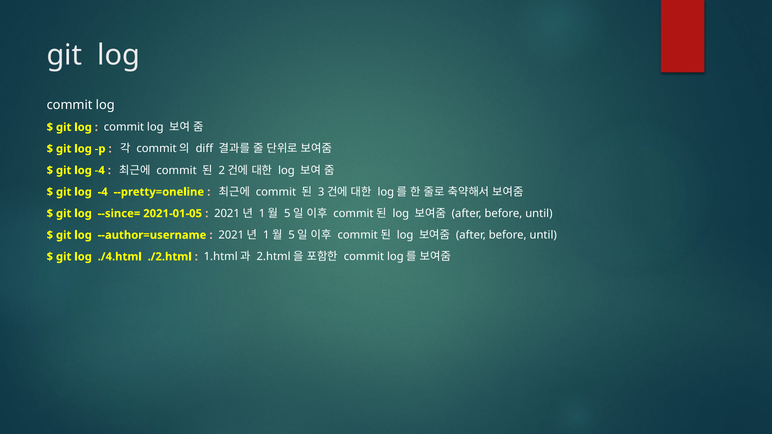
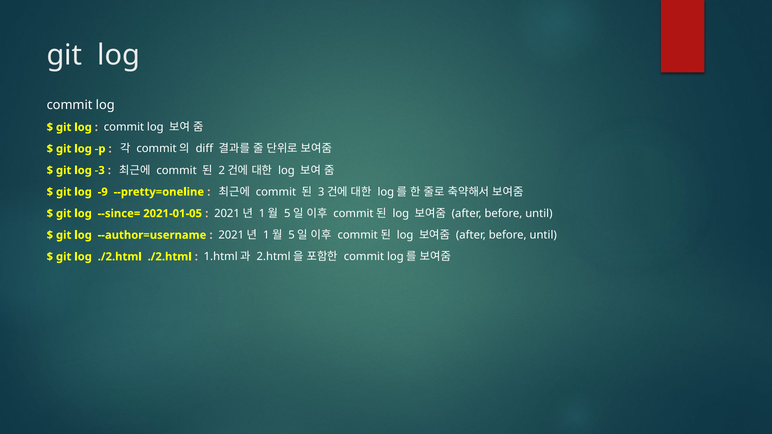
-4 at (100, 170): -4 -> -3
-4 at (103, 192): -4 -> -9
log ./4.html: ./4.html -> ./2.html
